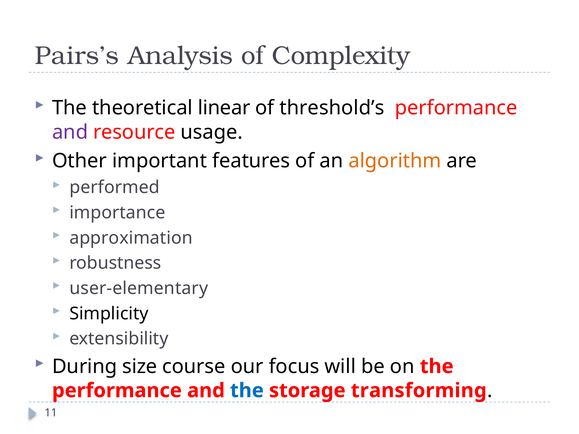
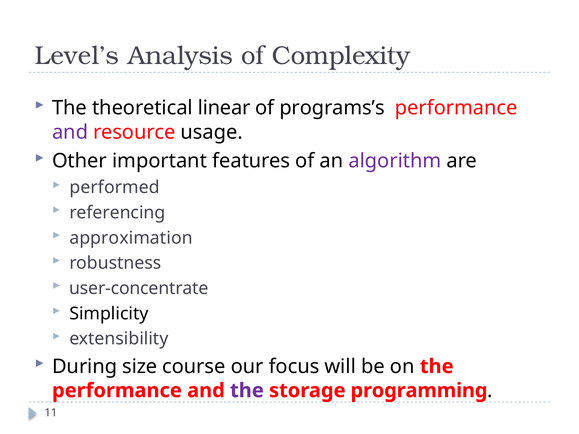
Pairs’s: Pairs’s -> Level’s
threshold’s: threshold’s -> programs’s
algorithm colour: orange -> purple
importance: importance -> referencing
user-elementary: user-elementary -> user-concentrate
the at (247, 391) colour: blue -> purple
transforming: transforming -> programming
